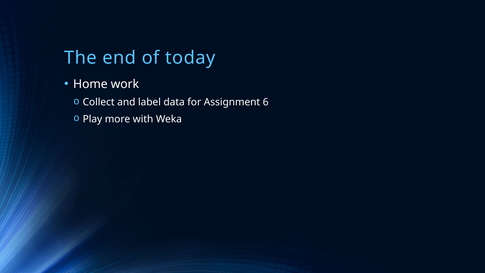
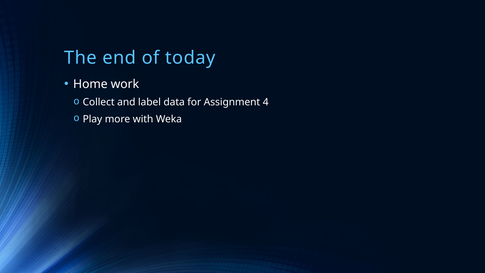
6: 6 -> 4
